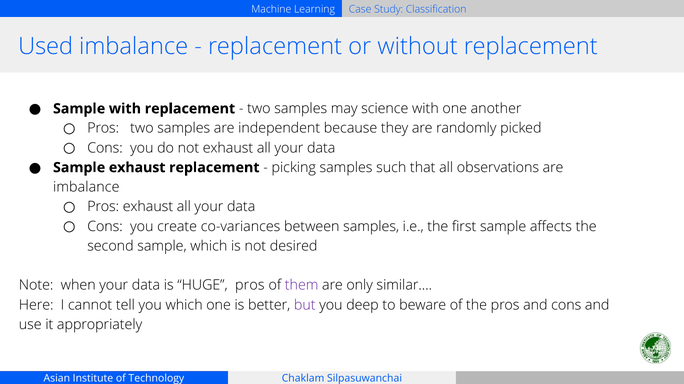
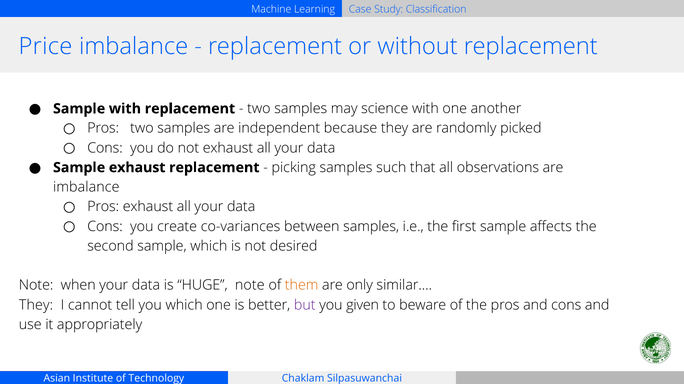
Used: Used -> Price
HUGE pros: pros -> note
them colour: purple -> orange
Here at (36, 305): Here -> They
deep: deep -> given
